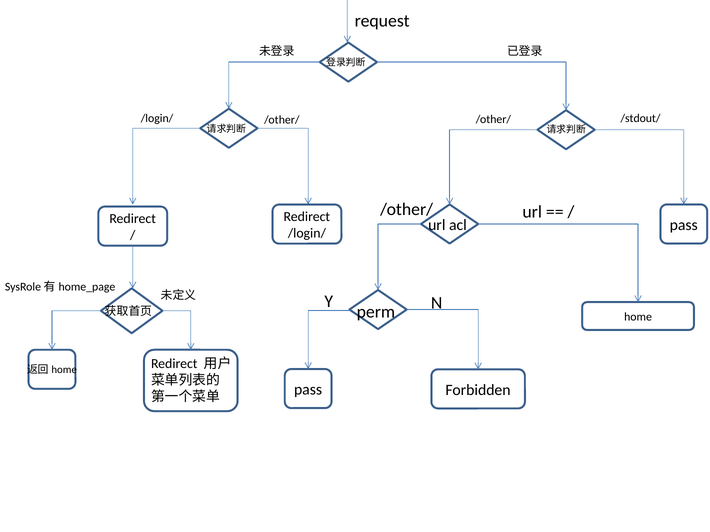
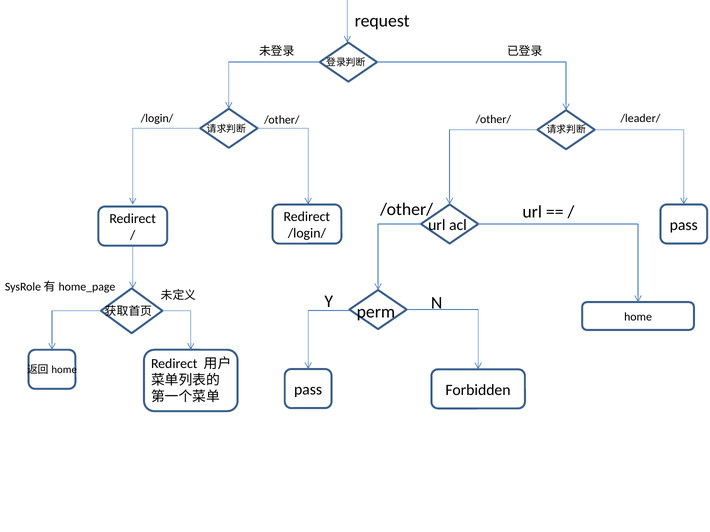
/stdout/: /stdout/ -> /leader/
